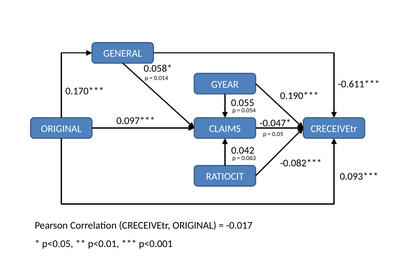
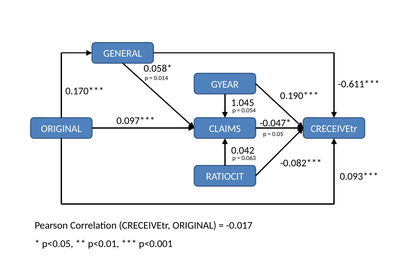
0.055: 0.055 -> 1.045
